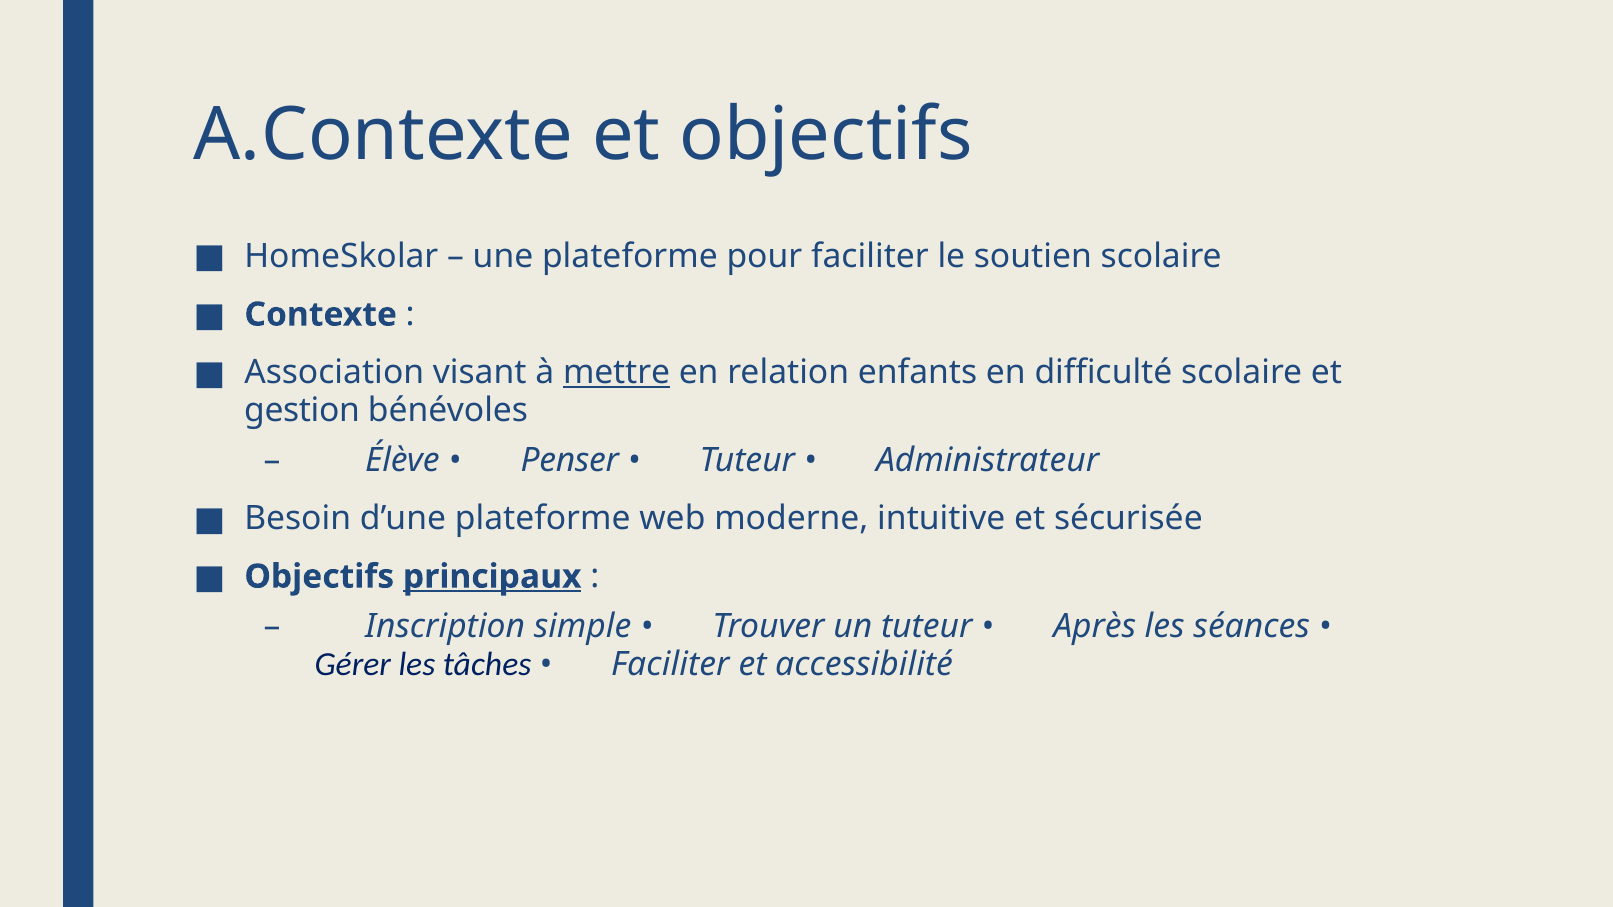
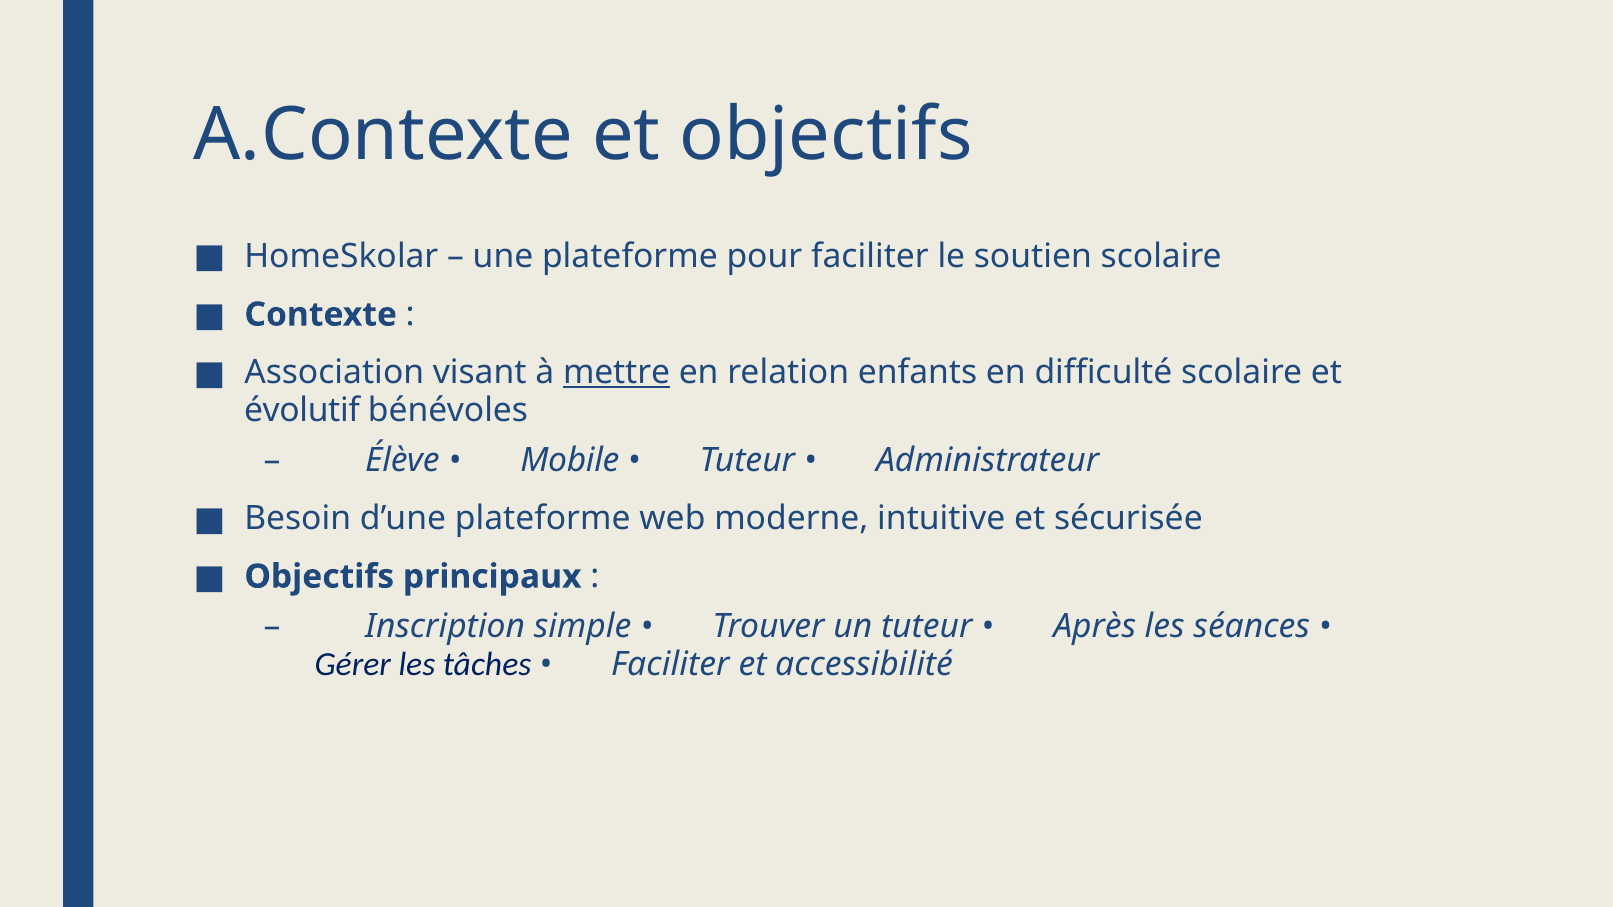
gestion: gestion -> évolutif
Penser: Penser -> Mobile
principaux underline: present -> none
